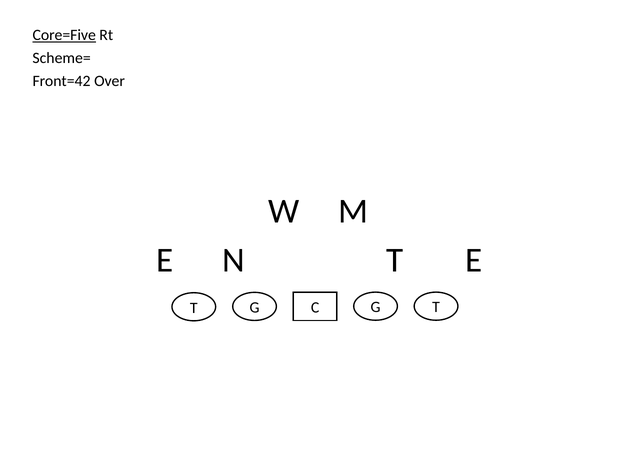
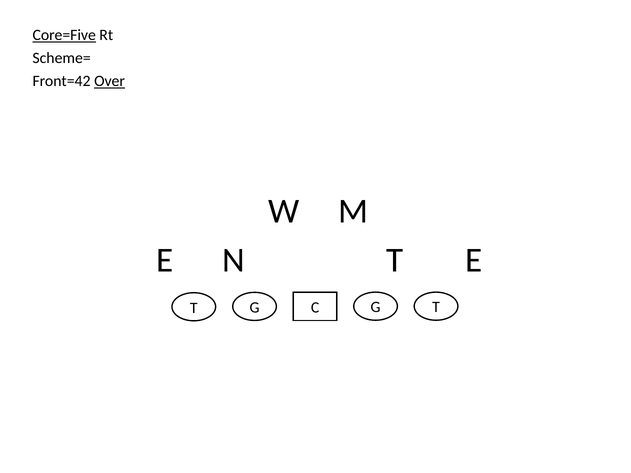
Over underline: none -> present
